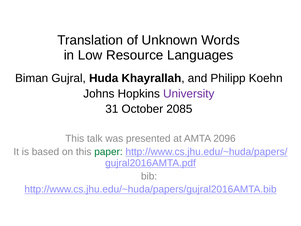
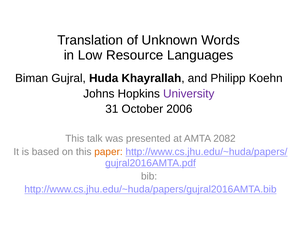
2085: 2085 -> 2006
2096: 2096 -> 2082
paper colour: green -> orange
